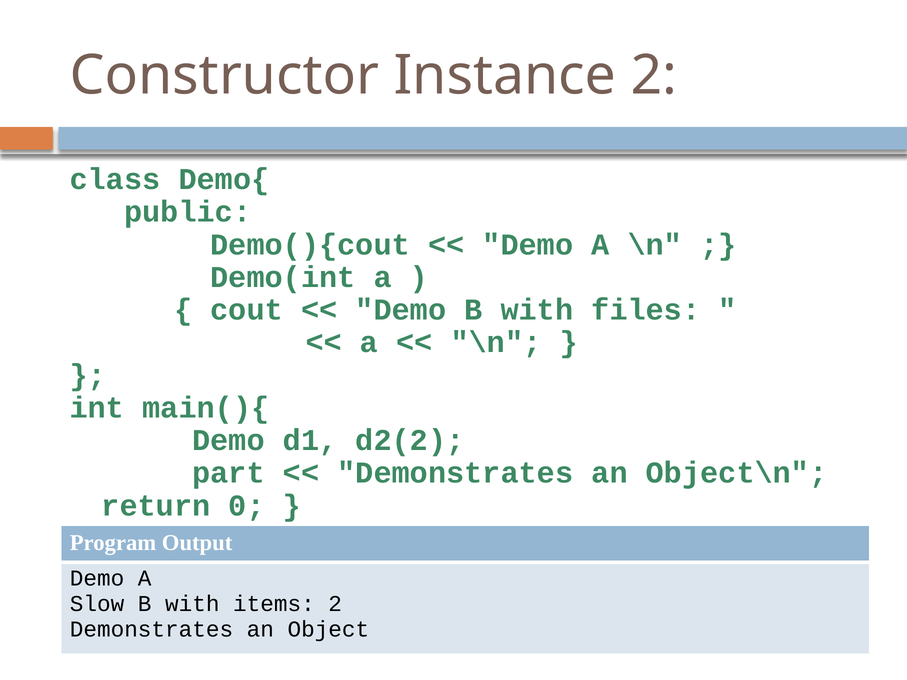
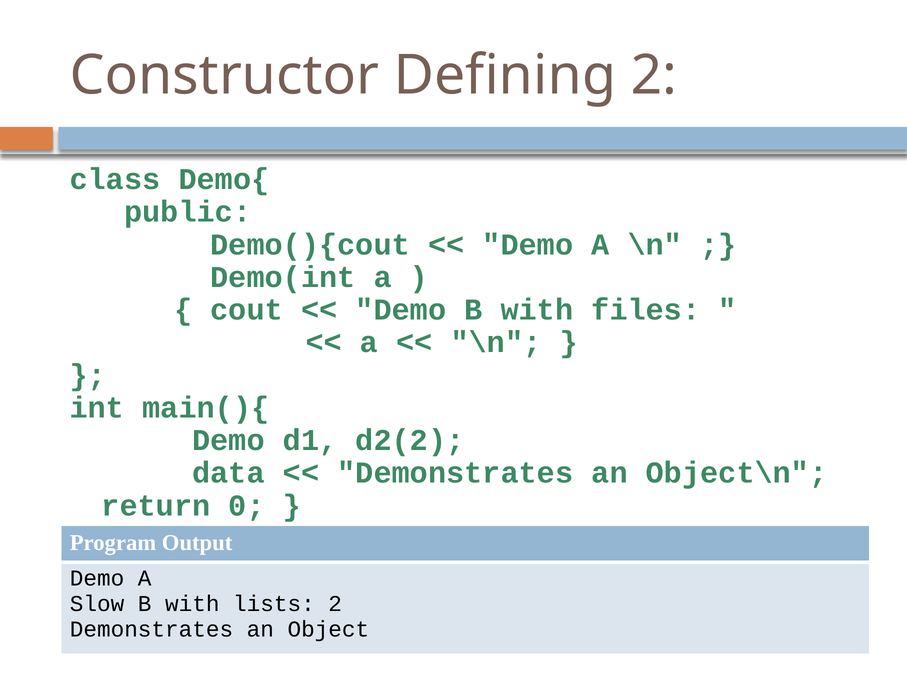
Instance: Instance -> Defining
part: part -> data
items: items -> lists
